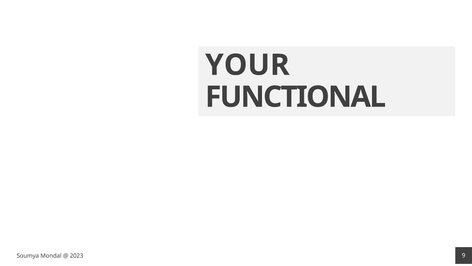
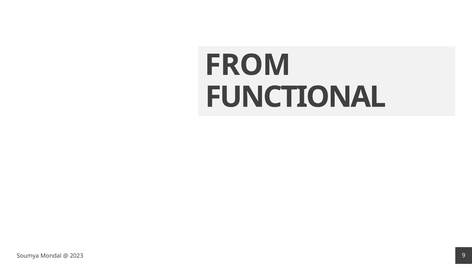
YOUR: YOUR -> FROM
